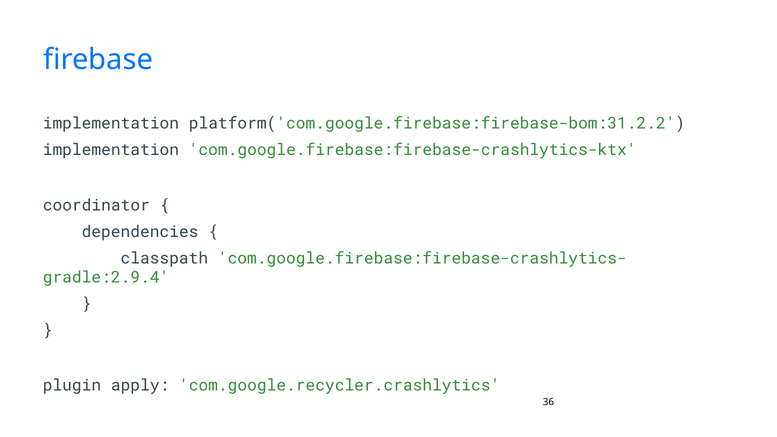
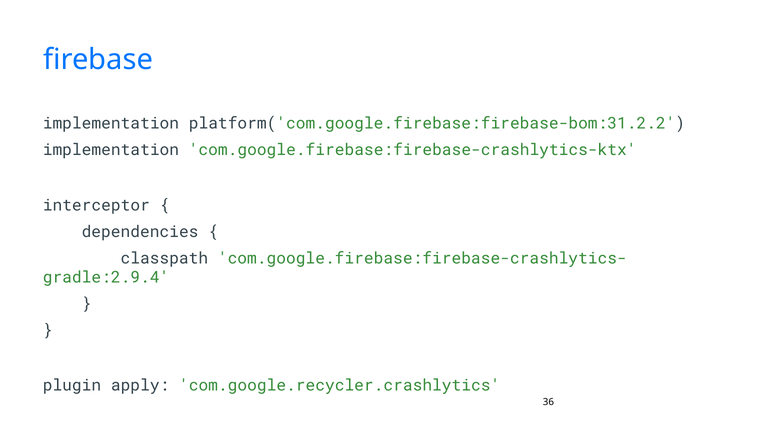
coordinator: coordinator -> interceptor
